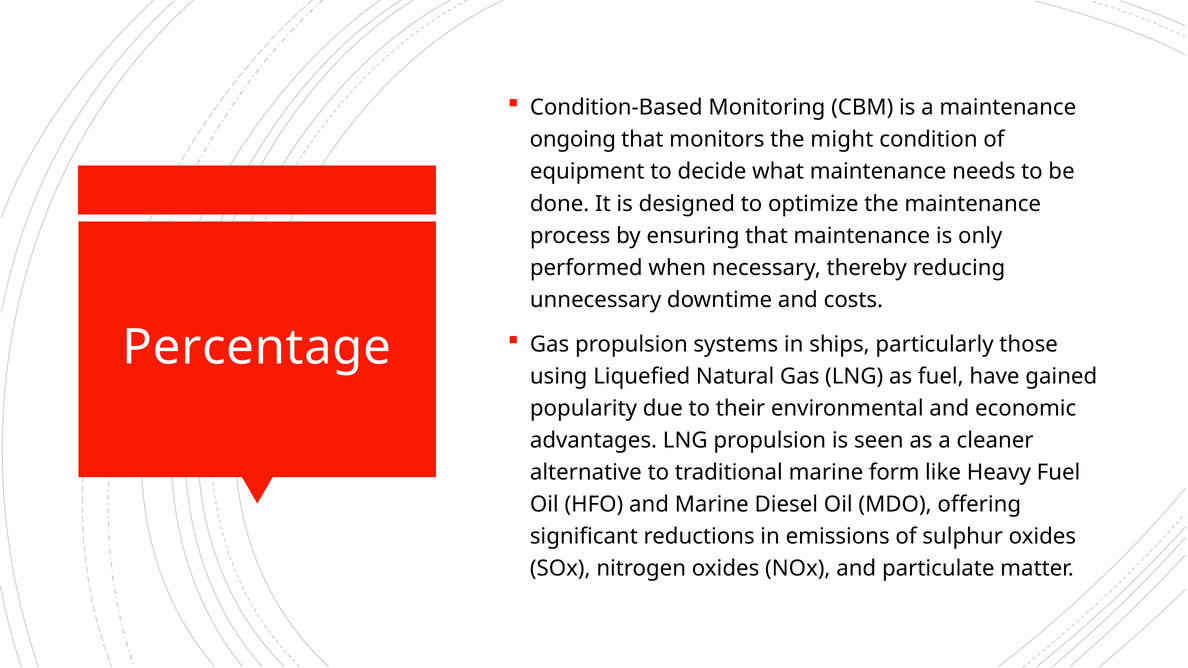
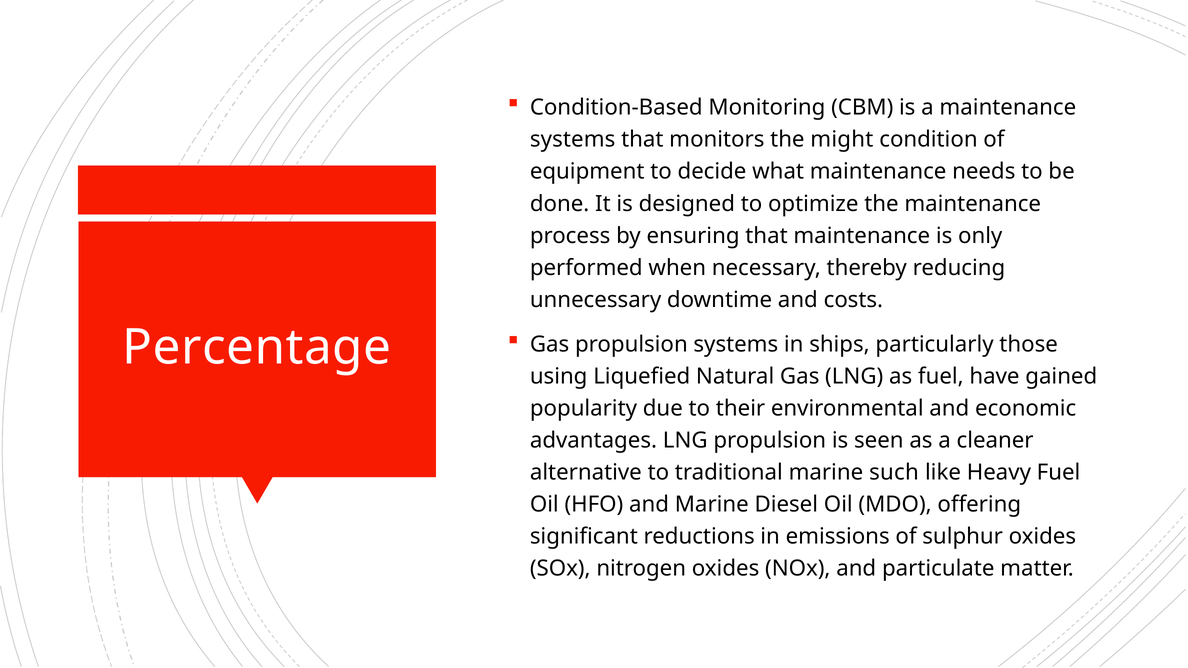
ongoing at (573, 140): ongoing -> systems
form: form -> such
